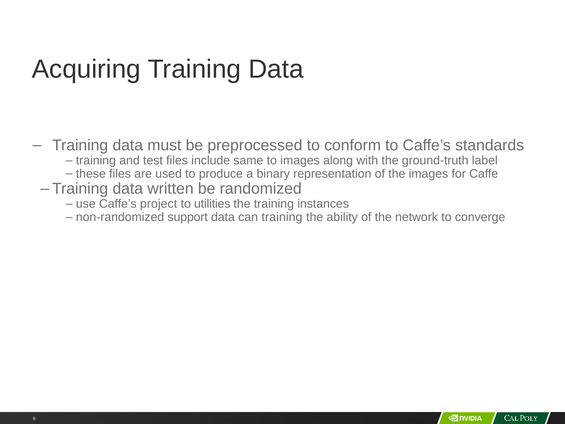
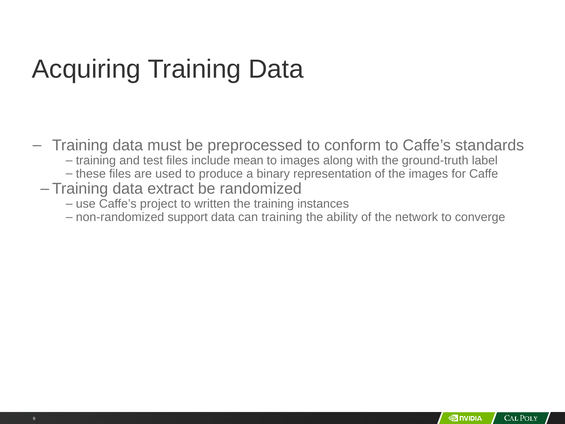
same: same -> mean
written: written -> extract
utilities: utilities -> written
